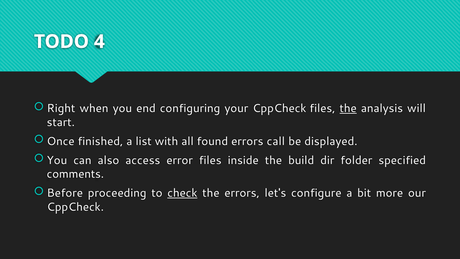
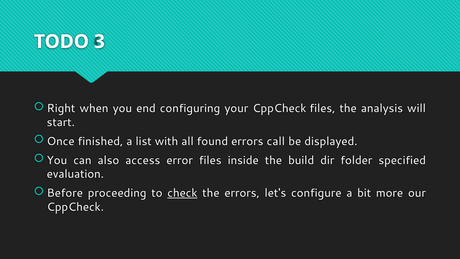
4: 4 -> 3
the at (348, 108) underline: present -> none
comments: comments -> evaluation
